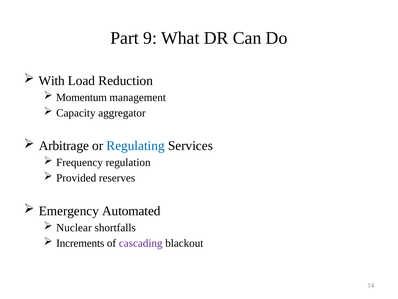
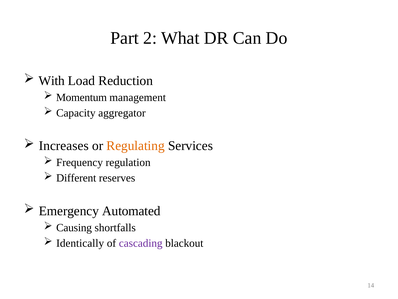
9: 9 -> 2
Arbitrage: Arbitrage -> Increases
Regulating colour: blue -> orange
Provided: Provided -> Different
Nuclear: Nuclear -> Causing
Increments: Increments -> Identically
